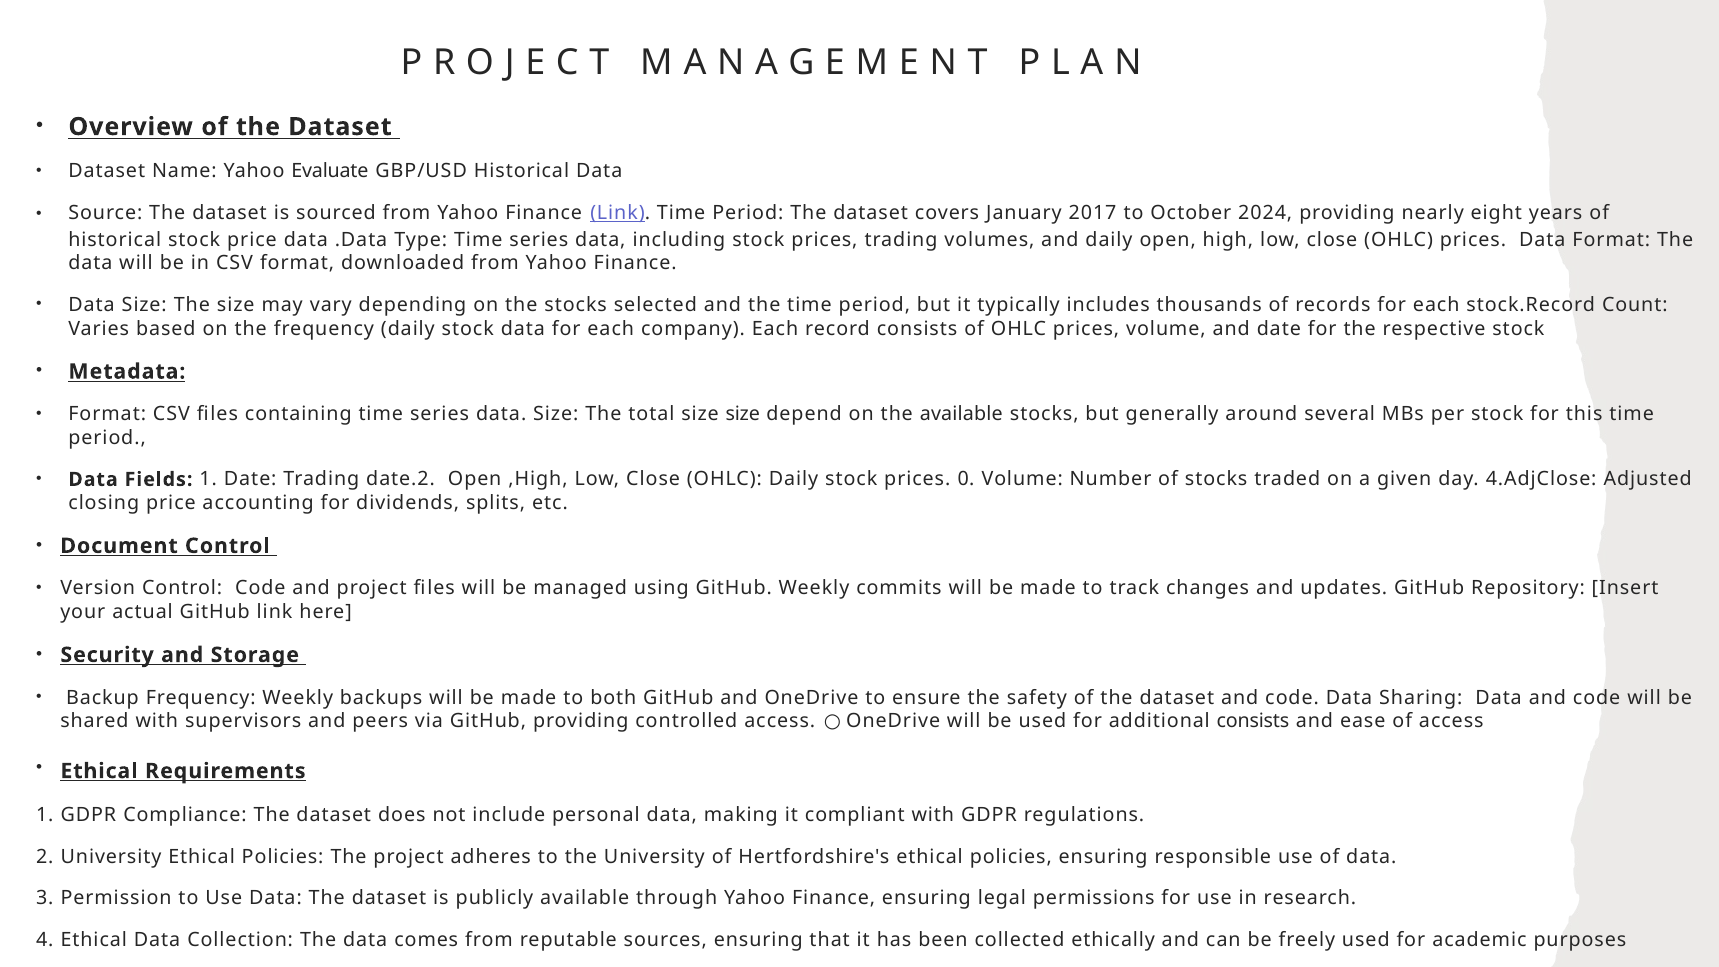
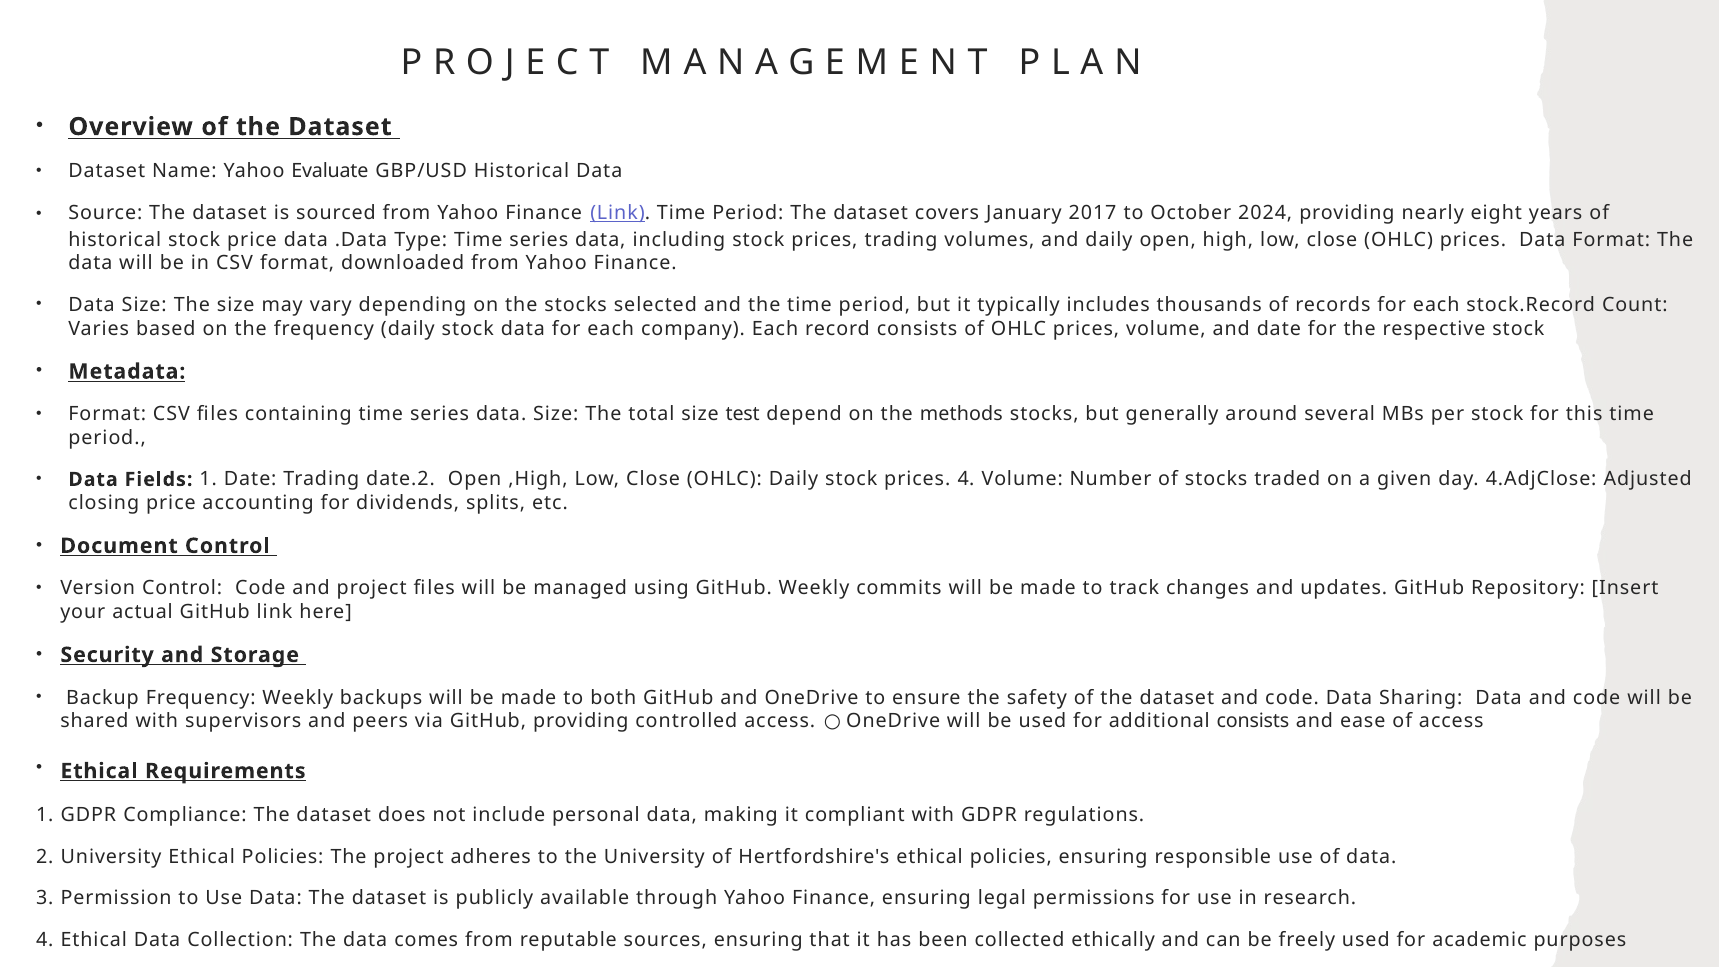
size size: size -> test
the available: available -> methods
prices 0: 0 -> 4
